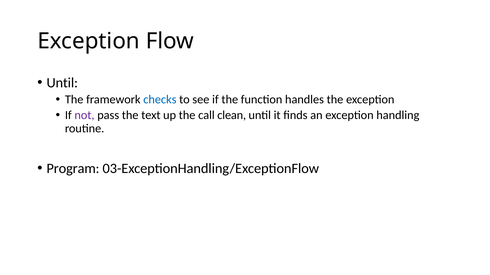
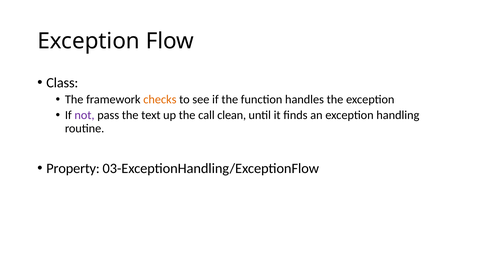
Until at (62, 83): Until -> Class
checks colour: blue -> orange
Program: Program -> Property
